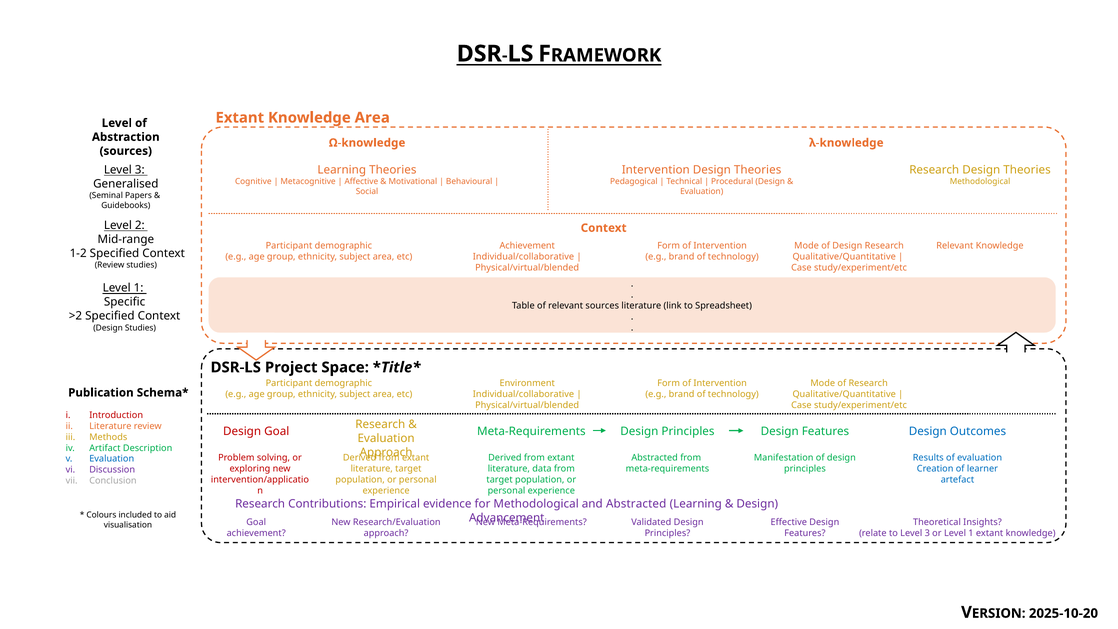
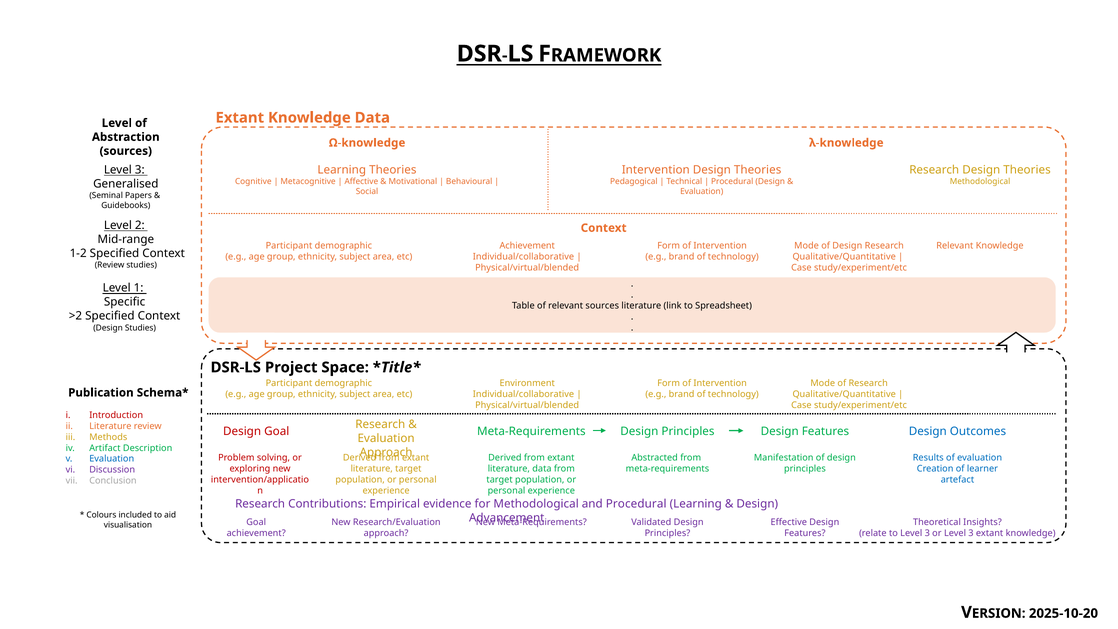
Knowledge Area: Area -> Data
and Abstracted: Abstracted -> Procedural
or Level 1: 1 -> 3
